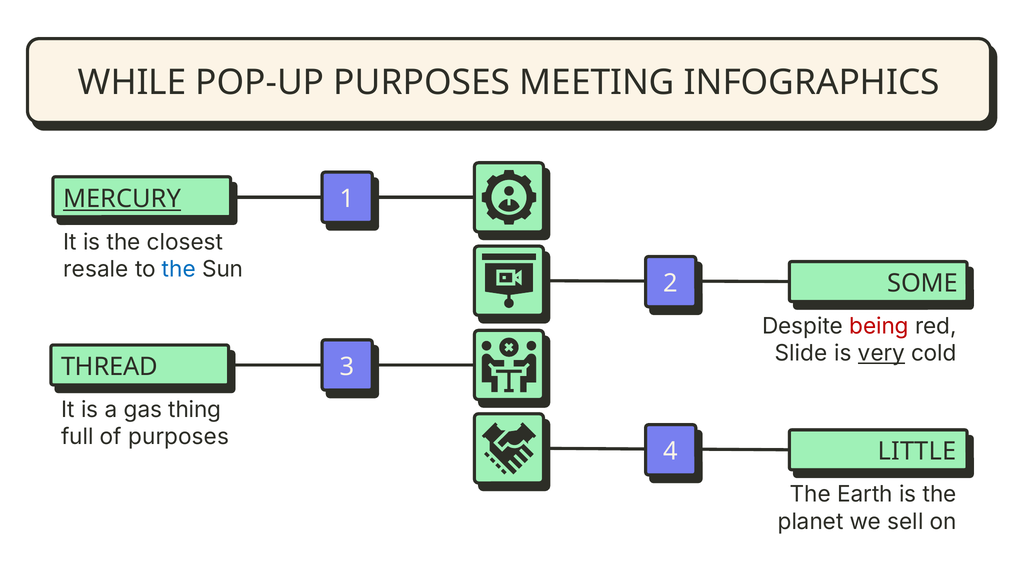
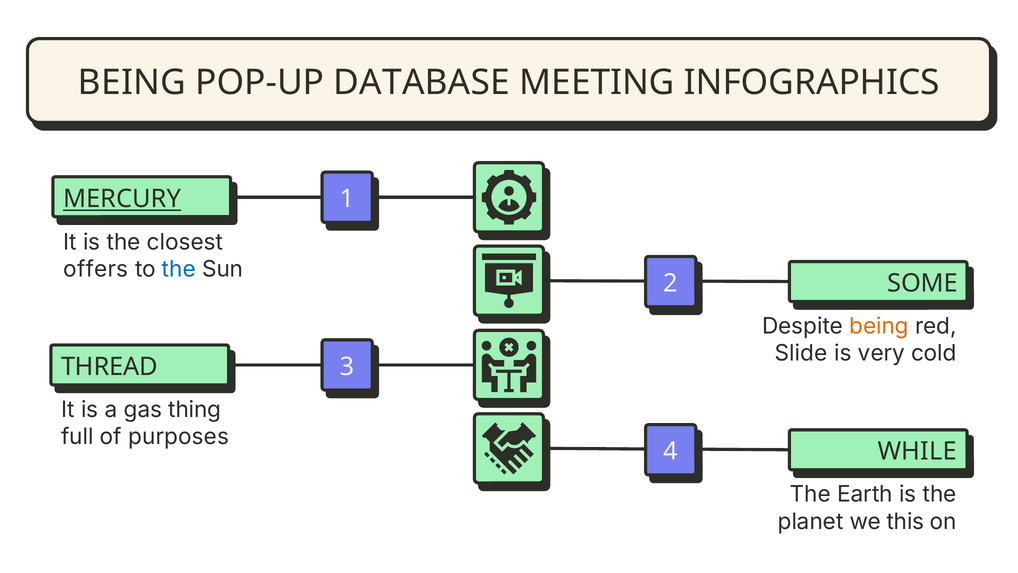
WHILE at (132, 83): WHILE -> BEING
POP-UP PURPOSES: PURPOSES -> DATABASE
resale: resale -> offers
being at (879, 326) colour: red -> orange
very underline: present -> none
LITTLE: LITTLE -> WHILE
sell: sell -> this
